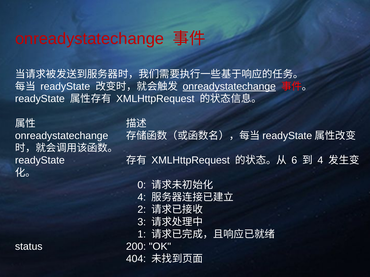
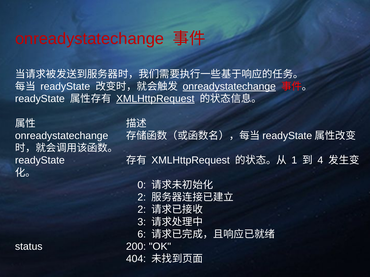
XMLHttpRequest at (155, 99) underline: none -> present
6: 6 -> 1
4 at (142, 198): 4 -> 2
1: 1 -> 6
